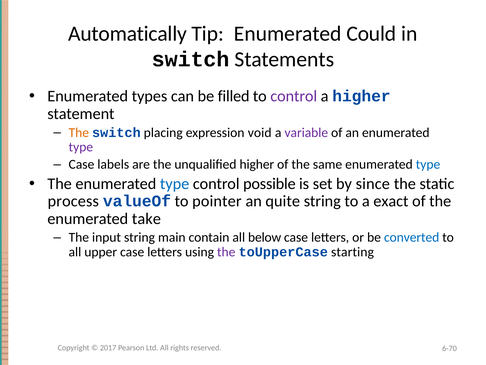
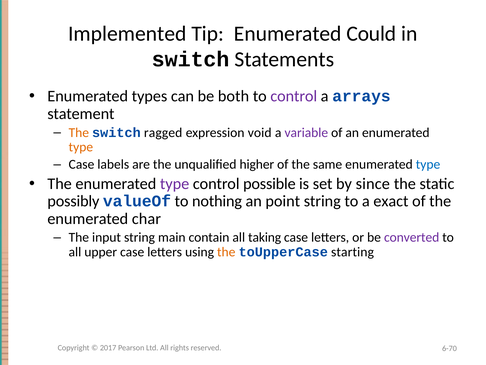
Automatically: Automatically -> Implemented
filled: filled -> both
a higher: higher -> arrays
placing: placing -> ragged
type at (81, 147) colour: purple -> orange
type at (175, 183) colour: blue -> purple
process: process -> possibly
pointer: pointer -> nothing
quite: quite -> point
take: take -> char
below: below -> taking
converted colour: blue -> purple
the at (226, 252) colour: purple -> orange
